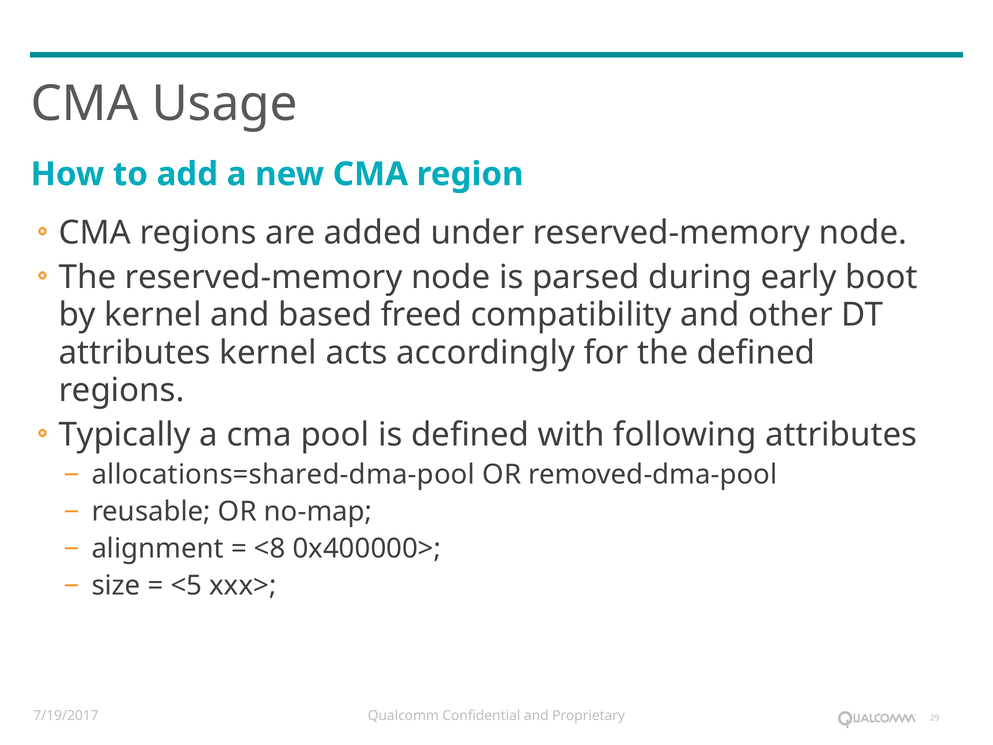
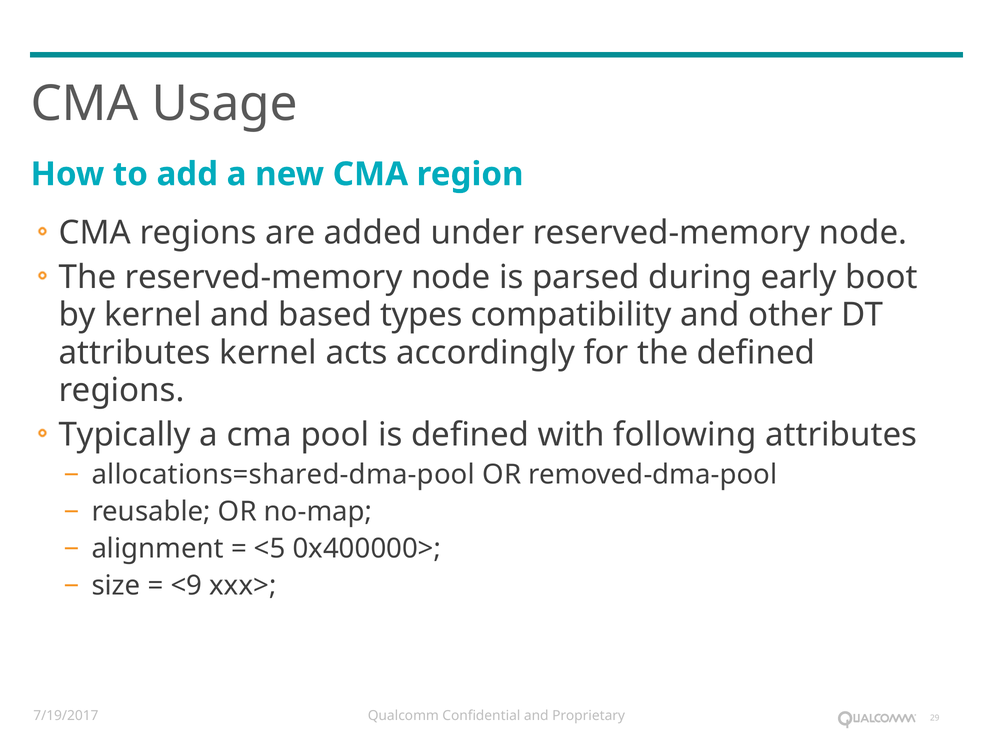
freed: freed -> types
<8: <8 -> <5
<5: <5 -> <9
